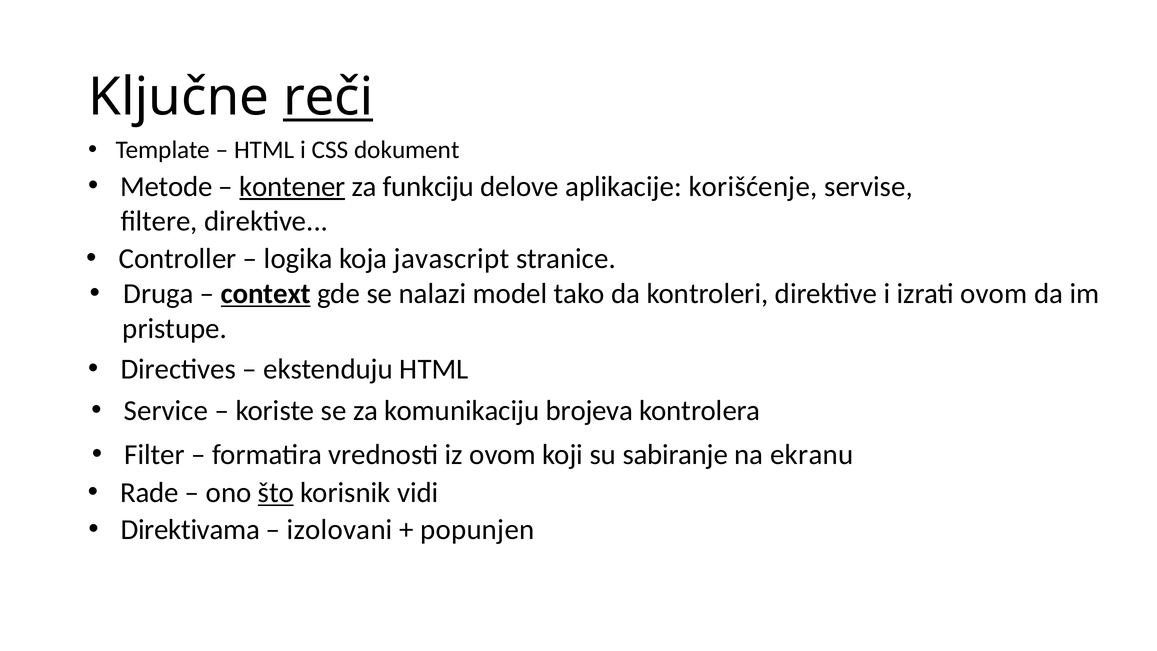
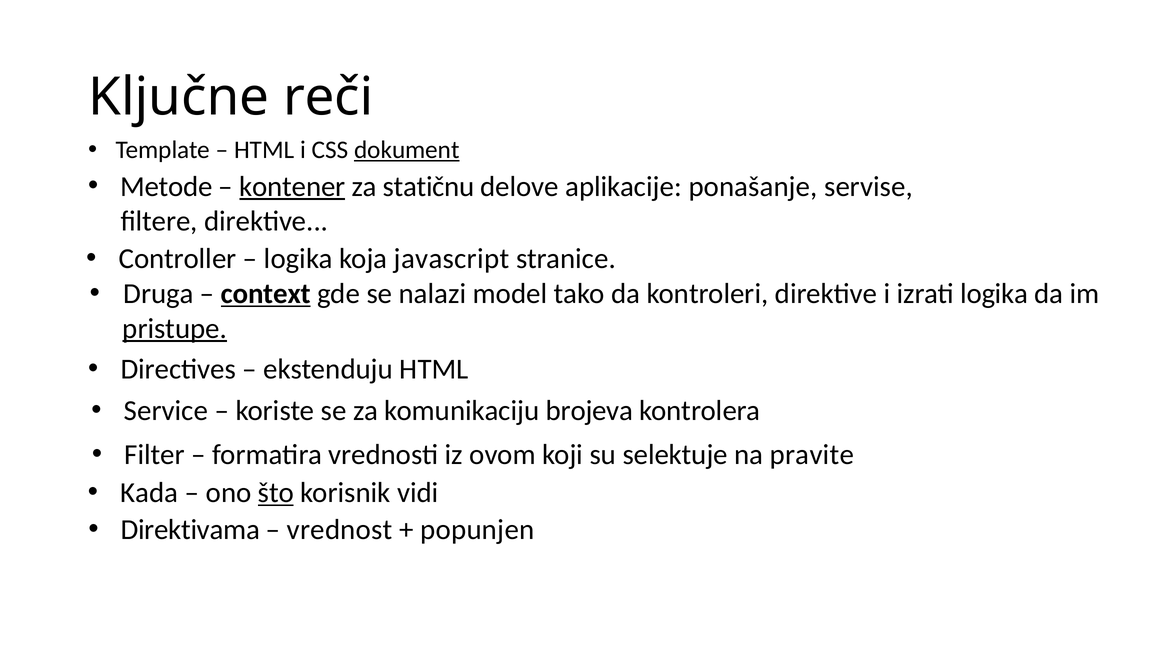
reči underline: present -> none
dokument underline: none -> present
funkciju: funkciju -> statičnu
korišćenje: korišćenje -> ponašanje
izrati ovom: ovom -> logika
pristupe underline: none -> present
sabiranje: sabiranje -> selektuje
ekranu: ekranu -> pravite
Rade: Rade -> Kada
izolovani: izolovani -> vrednost
